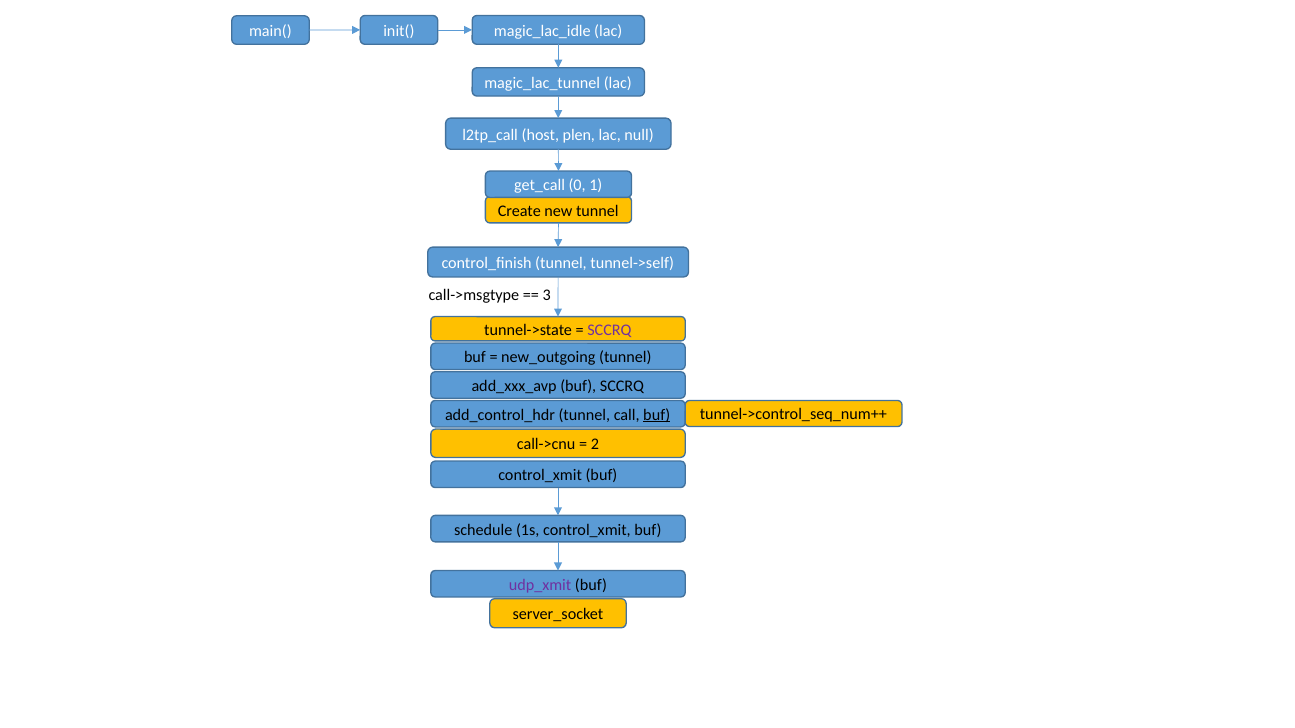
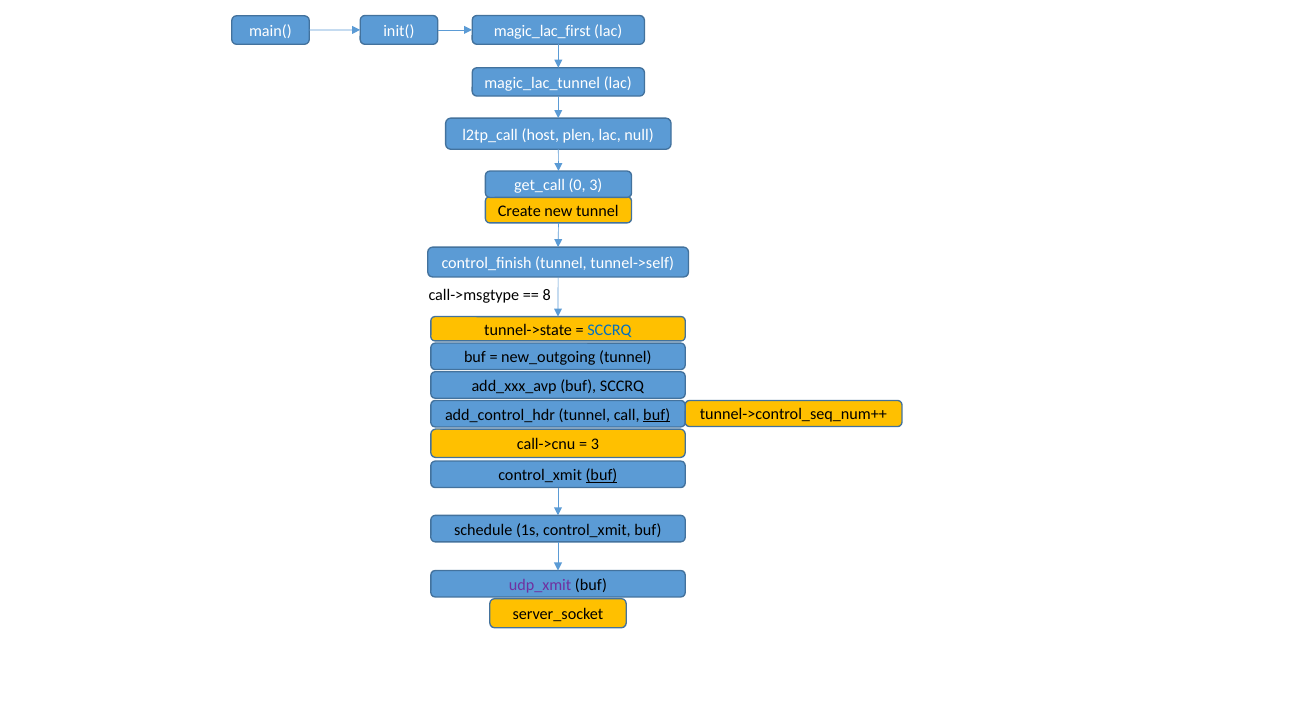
magic_lac_idle: magic_lac_idle -> magic_lac_first
0 1: 1 -> 3
3: 3 -> 8
SCCRQ at (609, 330) colour: purple -> blue
2 at (595, 445): 2 -> 3
buf at (601, 476) underline: none -> present
